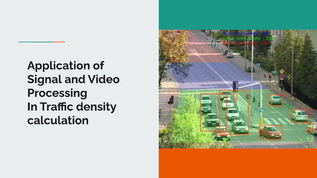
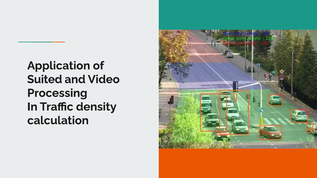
Signal: Signal -> Suited
